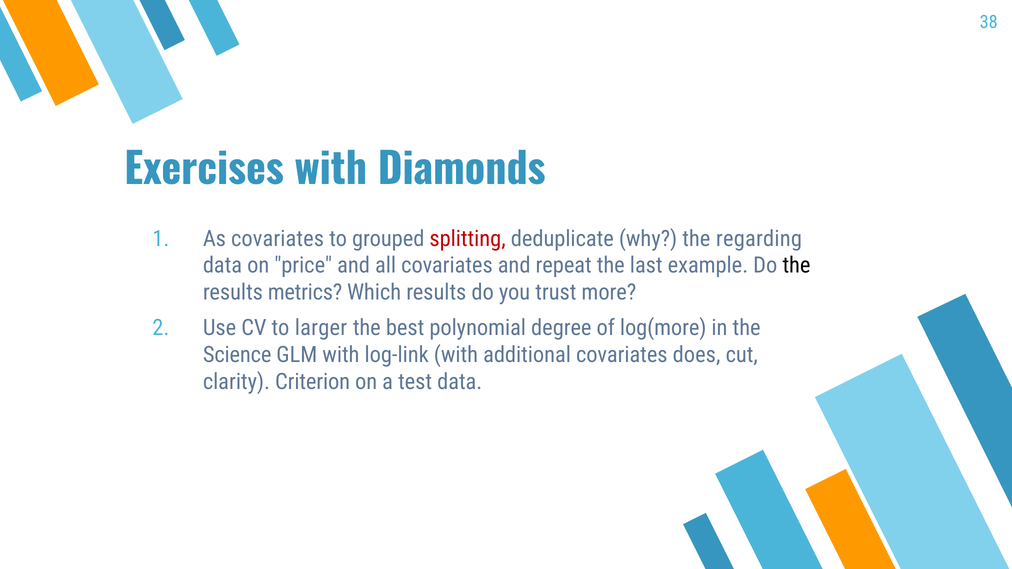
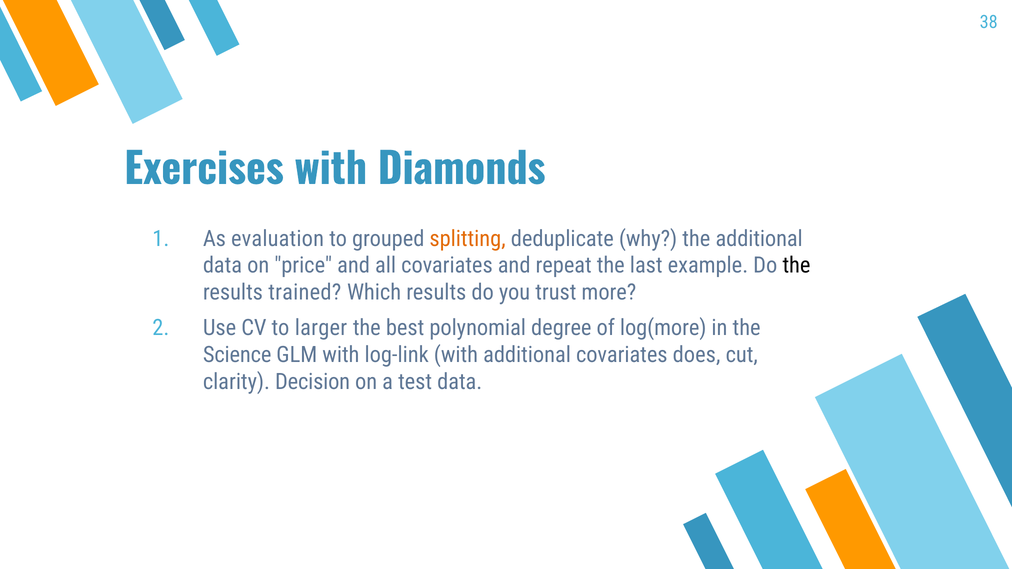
As covariates: covariates -> evaluation
splitting colour: red -> orange
the regarding: regarding -> additional
metrics: metrics -> trained
Criterion: Criterion -> Decision
